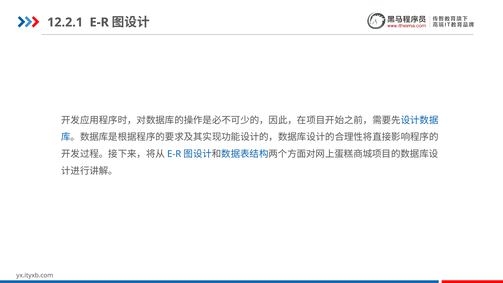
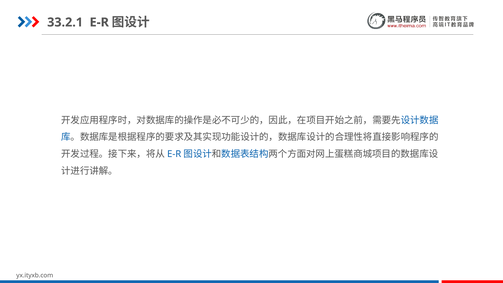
12.2.1: 12.2.1 -> 33.2.1
